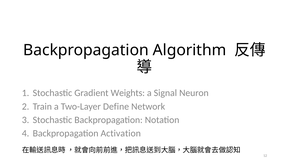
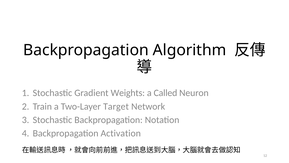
Signal: Signal -> Called
Define: Define -> Target
